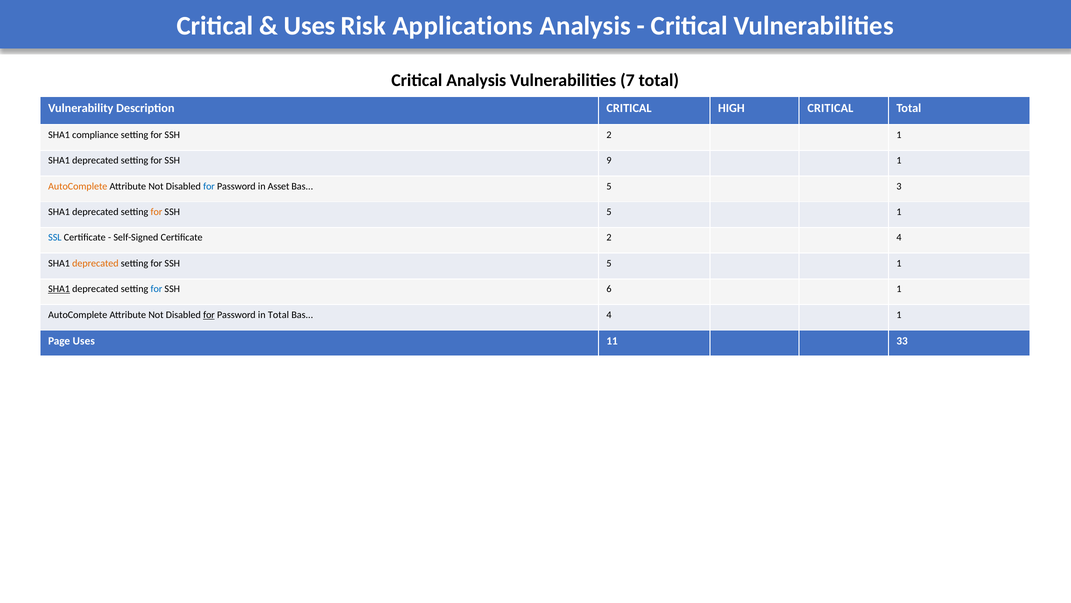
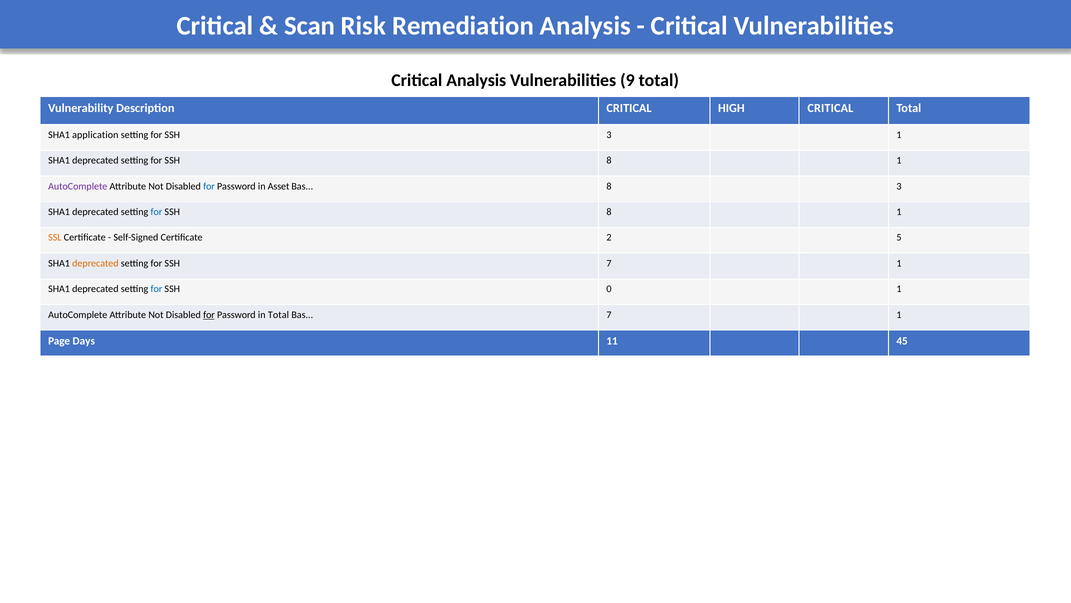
Uses at (310, 26): Uses -> Scan
Applications: Applications -> Remediation
7: 7 -> 9
compliance: compliance -> application
SSH 2: 2 -> 3
9 at (609, 160): 9 -> 8
AutoComplete at (78, 186) colour: orange -> purple
Bas 5: 5 -> 8
for at (156, 212) colour: orange -> blue
5 at (609, 212): 5 -> 8
SSL colour: blue -> orange
2 4: 4 -> 5
5 at (609, 263): 5 -> 7
SHA1 at (59, 289) underline: present -> none
6: 6 -> 0
Bas 4: 4 -> 7
Page Uses: Uses -> Days
33: 33 -> 45
